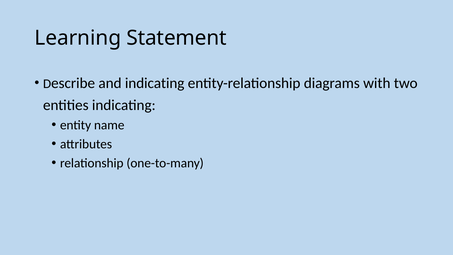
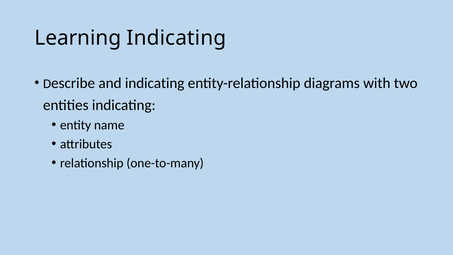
Learning Statement: Statement -> Indicating
